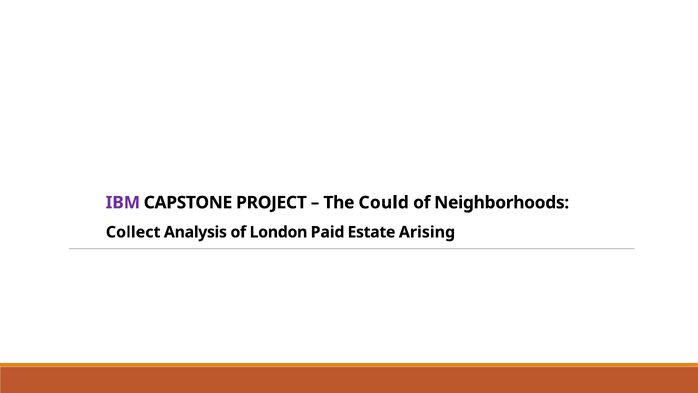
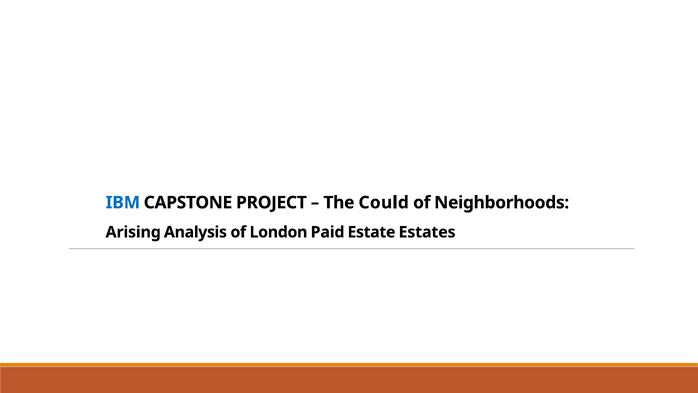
IBM colour: purple -> blue
Collect: Collect -> Arising
Arising: Arising -> Estates
